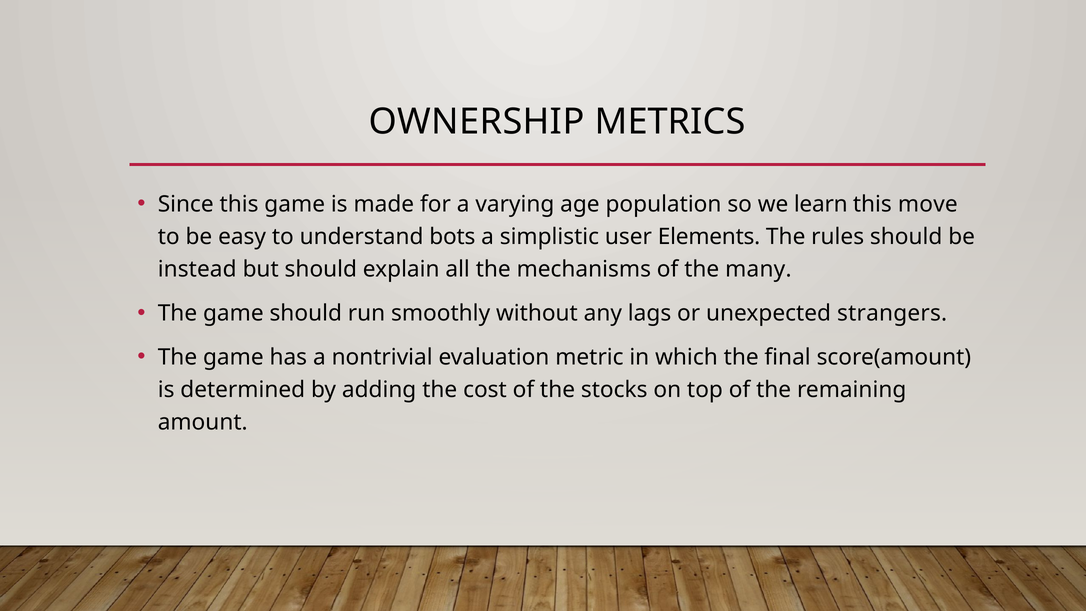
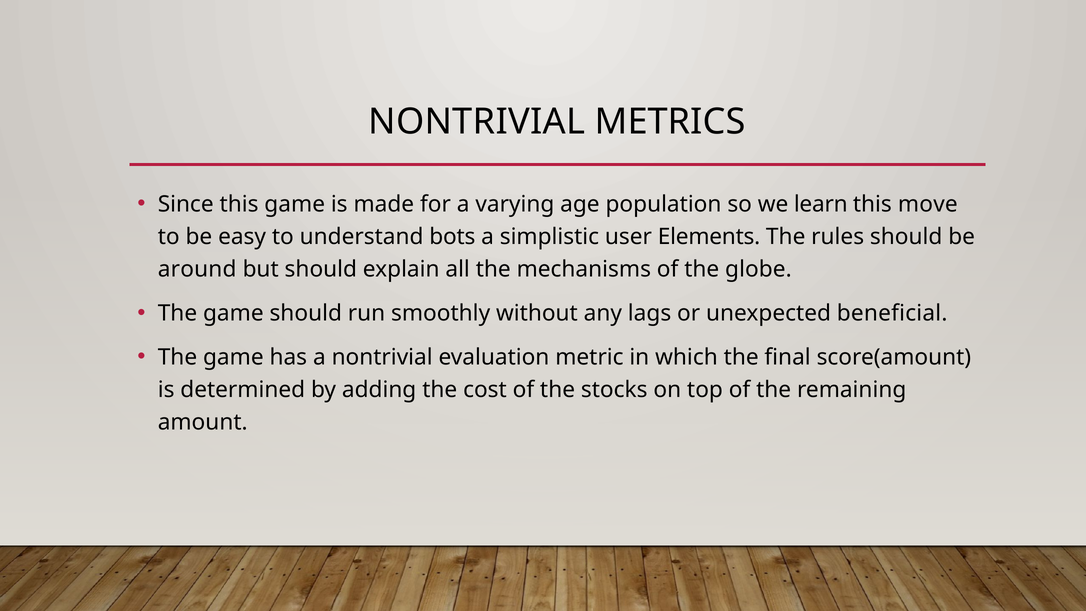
OWNERSHIP at (477, 122): OWNERSHIP -> NONTRIVIAL
instead: instead -> around
many: many -> globe
strangers: strangers -> beneficial
